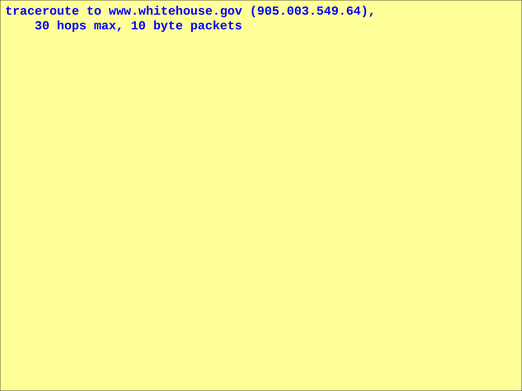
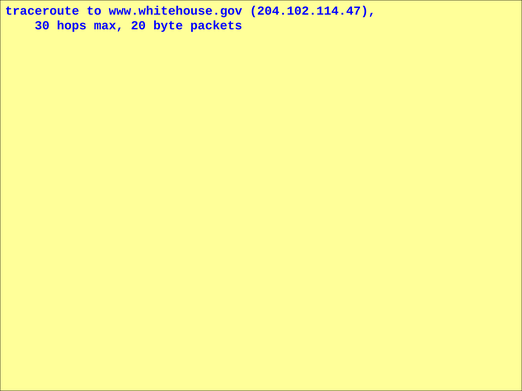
905.003.549.64: 905.003.549.64 -> 204.102.114.47
10: 10 -> 20
